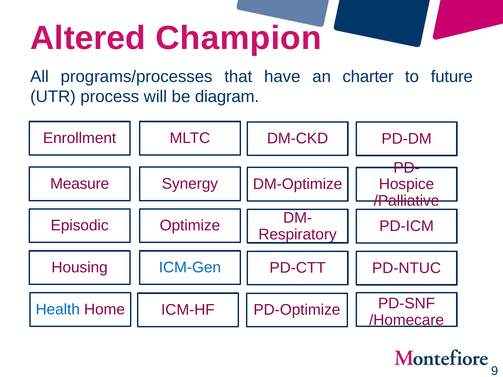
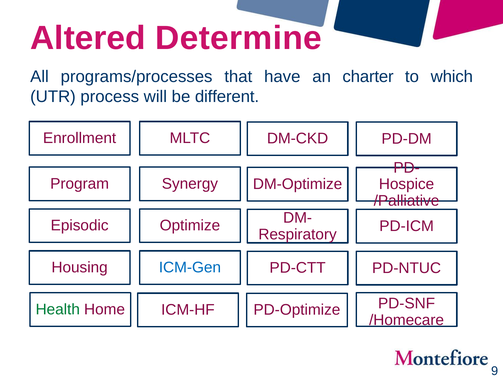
Champion: Champion -> Determine
future: future -> which
diagram: diagram -> different
Measure: Measure -> Program
Health colour: blue -> green
